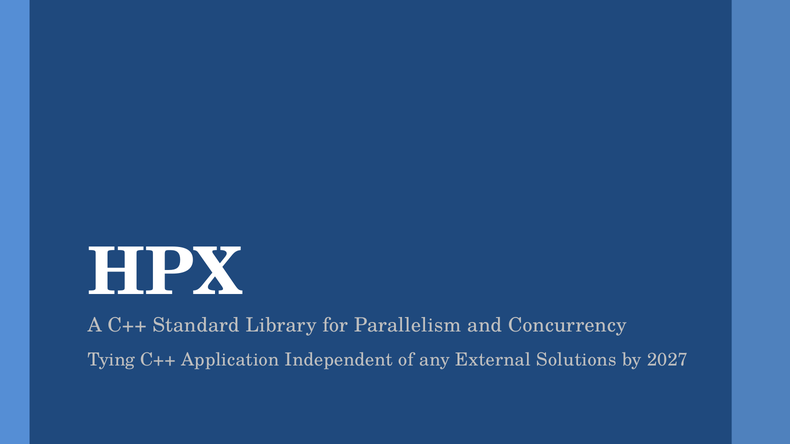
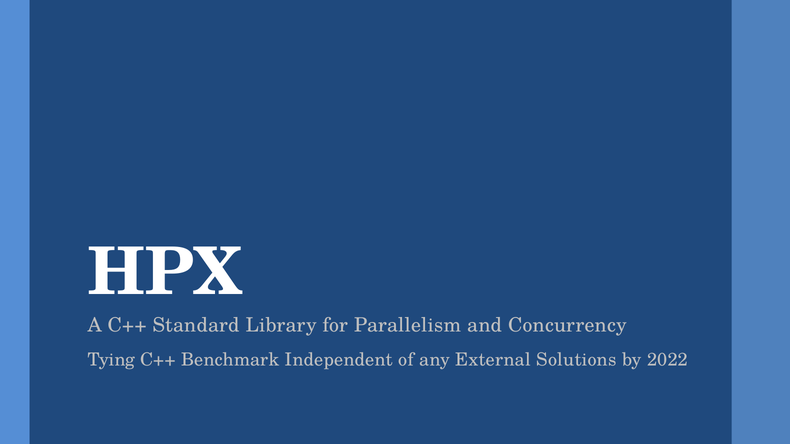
Application: Application -> Benchmark
2027: 2027 -> 2022
